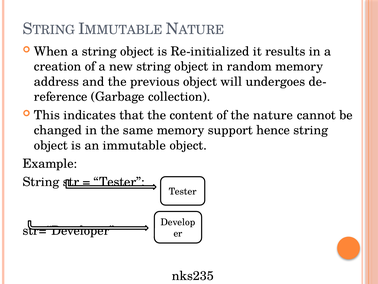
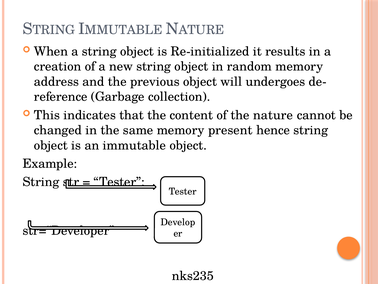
support: support -> present
